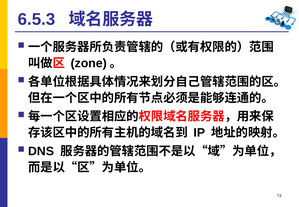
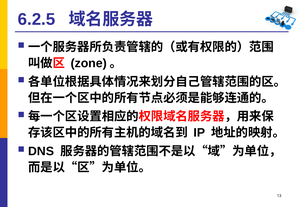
6.5.3: 6.5.3 -> 6.2.5
